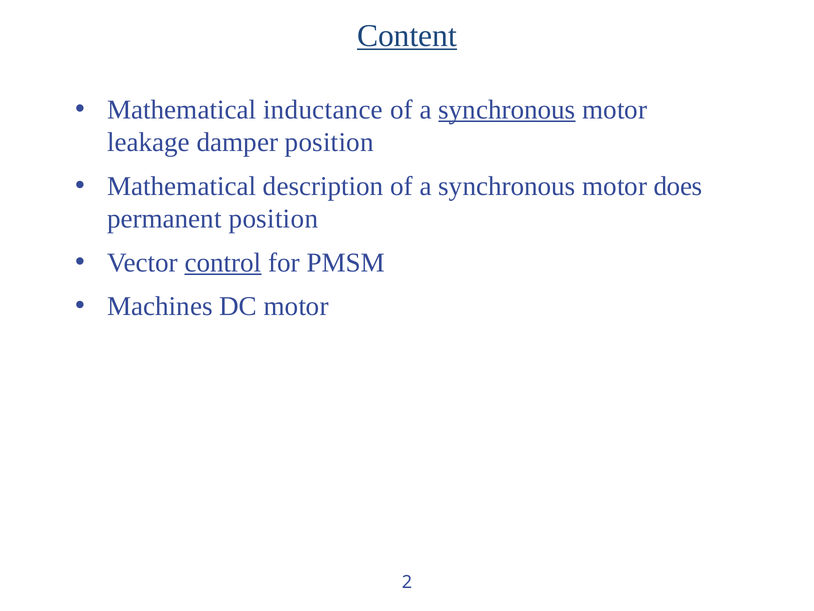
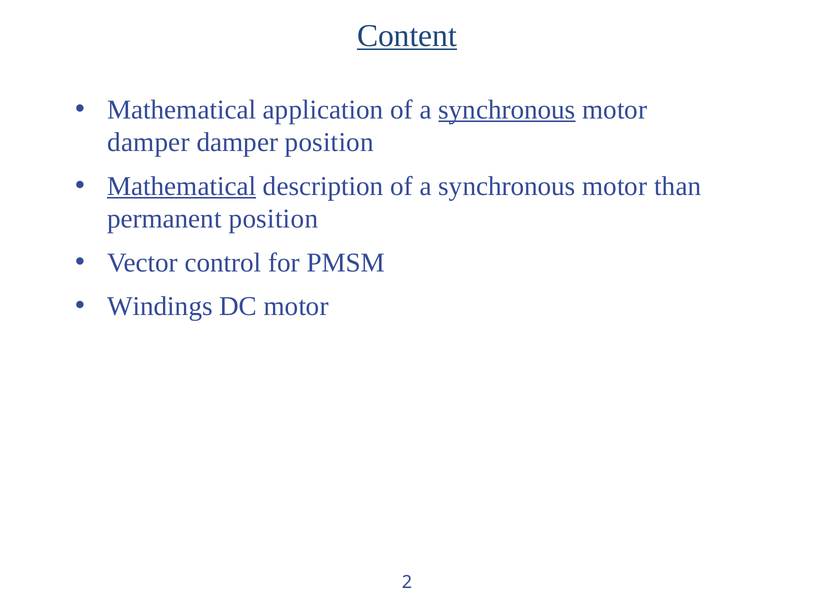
inductance: inductance -> application
leakage at (149, 142): leakage -> damper
Mathematical at (182, 186) underline: none -> present
does: does -> than
control underline: present -> none
Machines: Machines -> Windings
